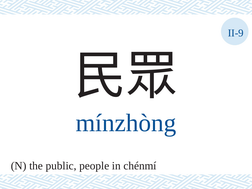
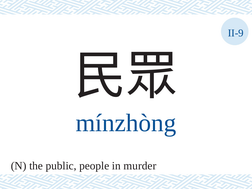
chénmí: chénmí -> murder
